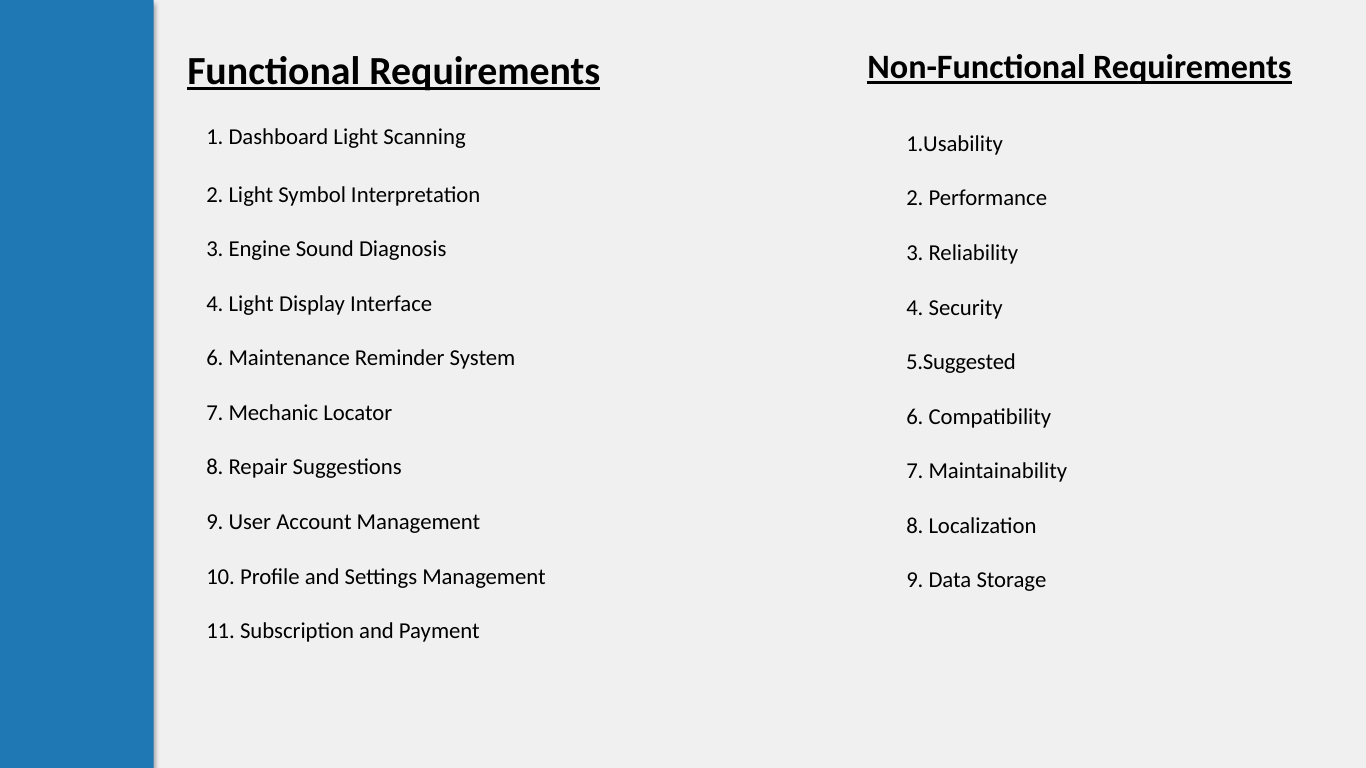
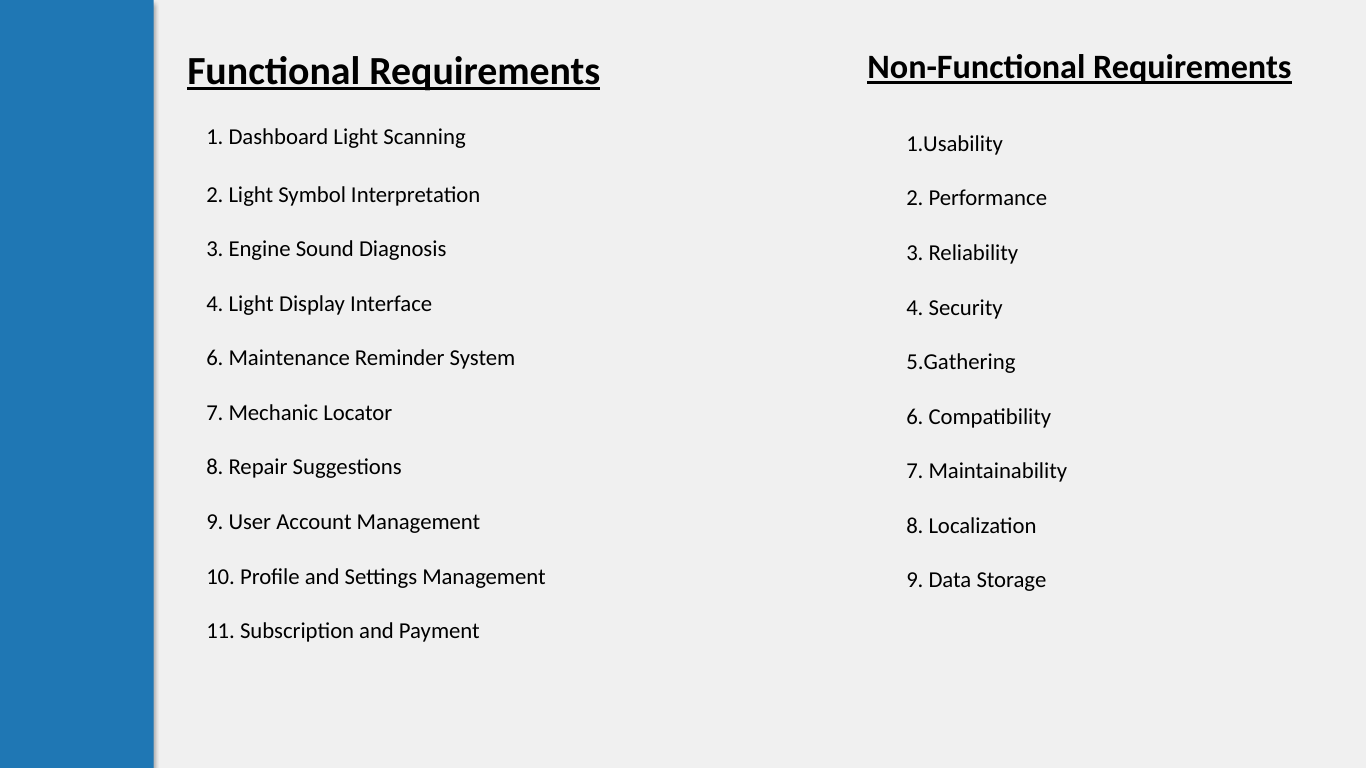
5.Suggested: 5.Suggested -> 5.Gathering
